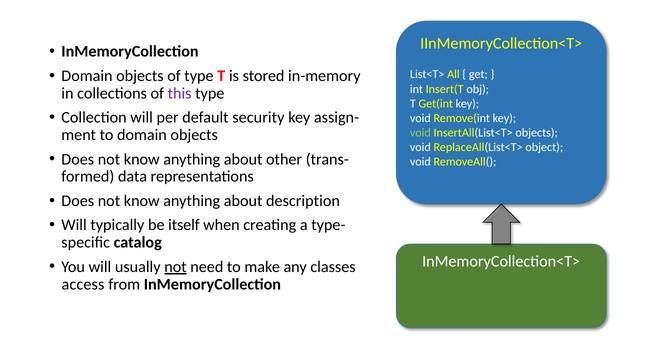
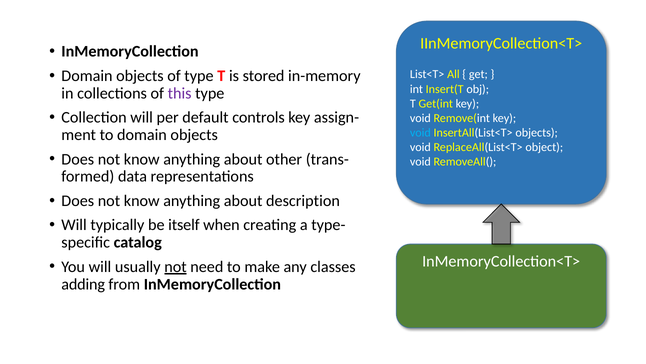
security: security -> controls
void at (420, 132) colour: light green -> light blue
access: access -> adding
